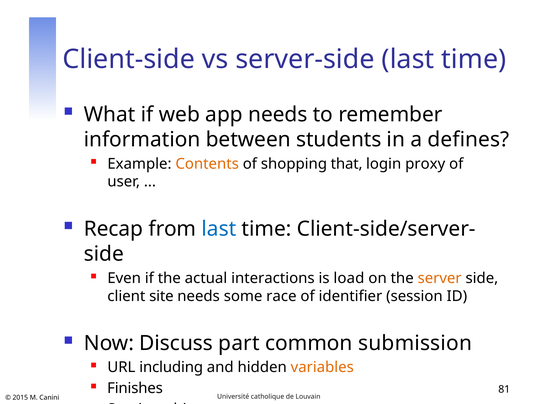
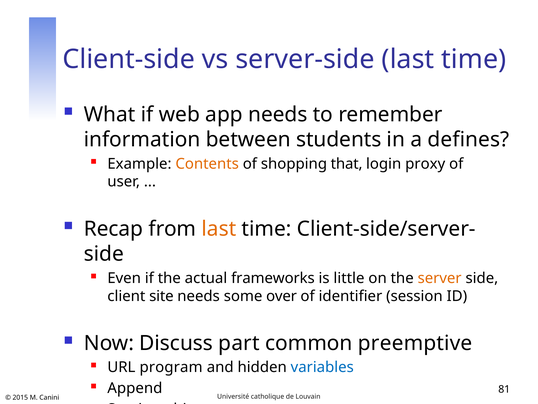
last at (219, 229) colour: blue -> orange
interactions: interactions -> frameworks
load: load -> little
race: race -> over
submission: submission -> preemptive
including: including -> program
variables colour: orange -> blue
Finishes: Finishes -> Append
